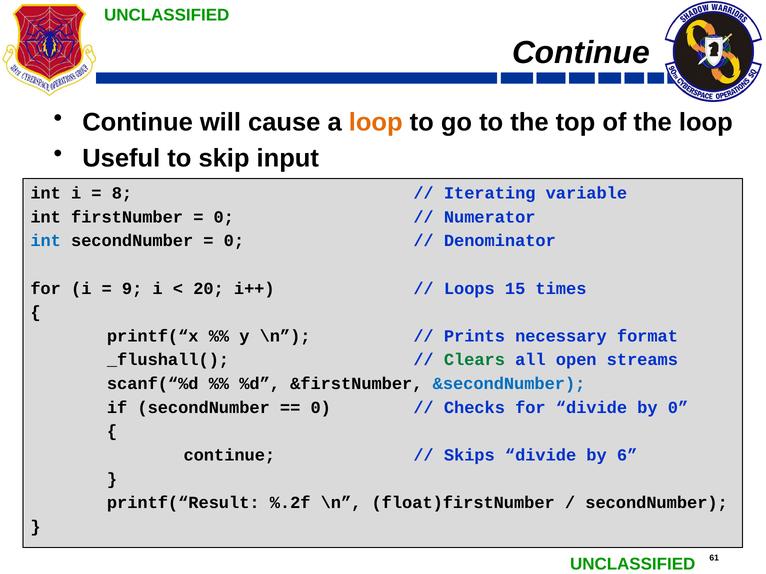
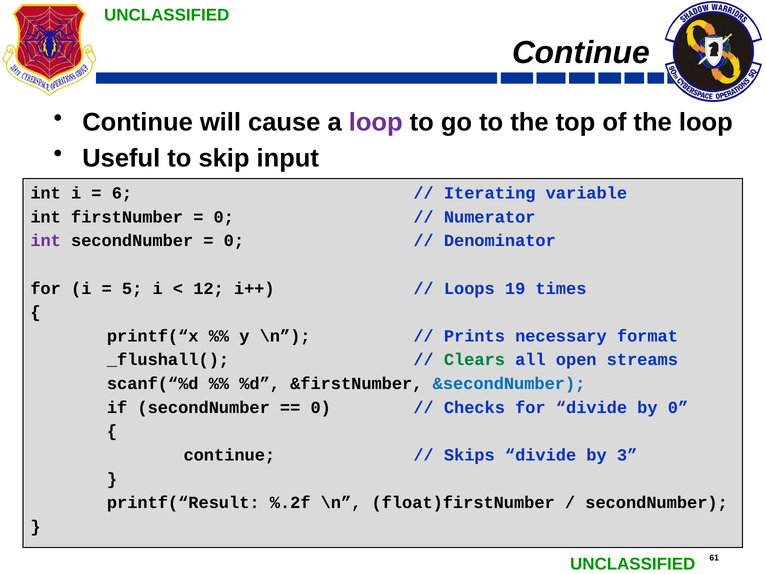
loop at (376, 123) colour: orange -> purple
8: 8 -> 6
int at (46, 241) colour: blue -> purple
9: 9 -> 5
20: 20 -> 12
15: 15 -> 19
6: 6 -> 3
